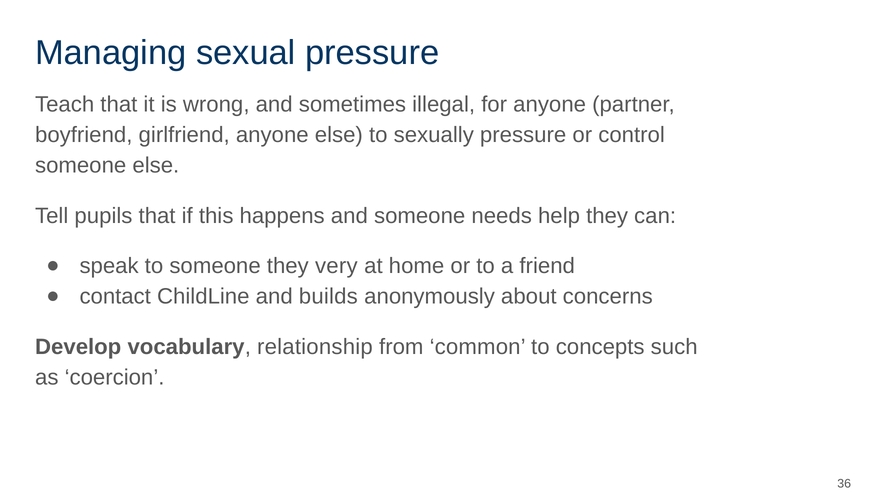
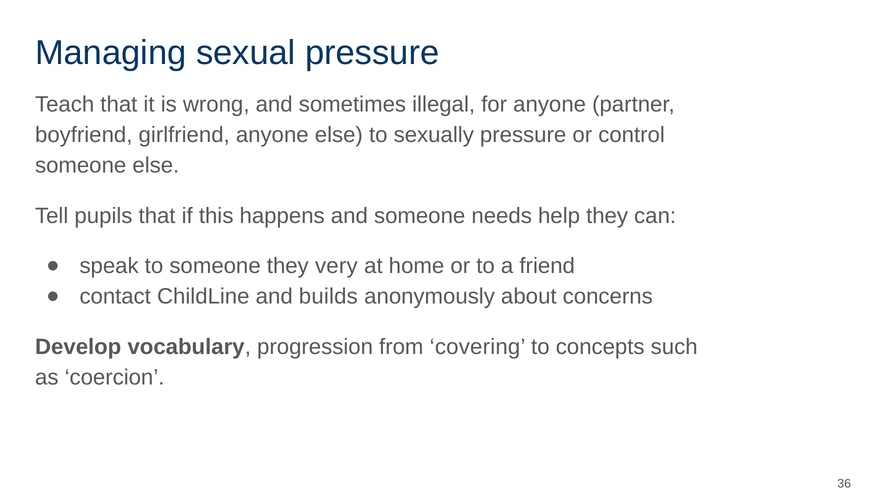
relationship: relationship -> progression
common: common -> covering
